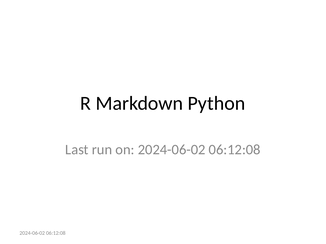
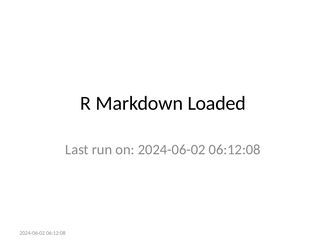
Python: Python -> Loaded
